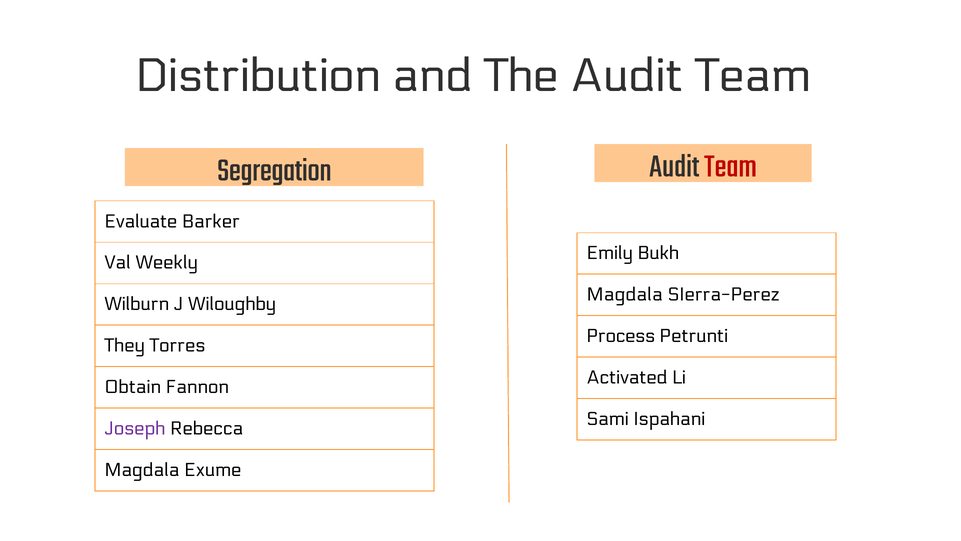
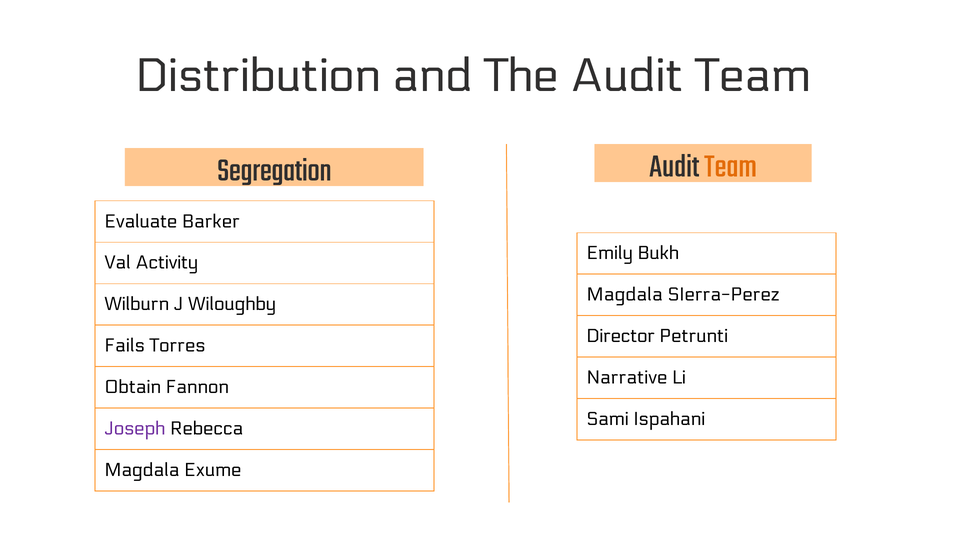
Team at (730, 165) colour: red -> orange
Weekly: Weekly -> Activity
Process: Process -> Director
They: They -> Fails
Activated: Activated -> Narrative
